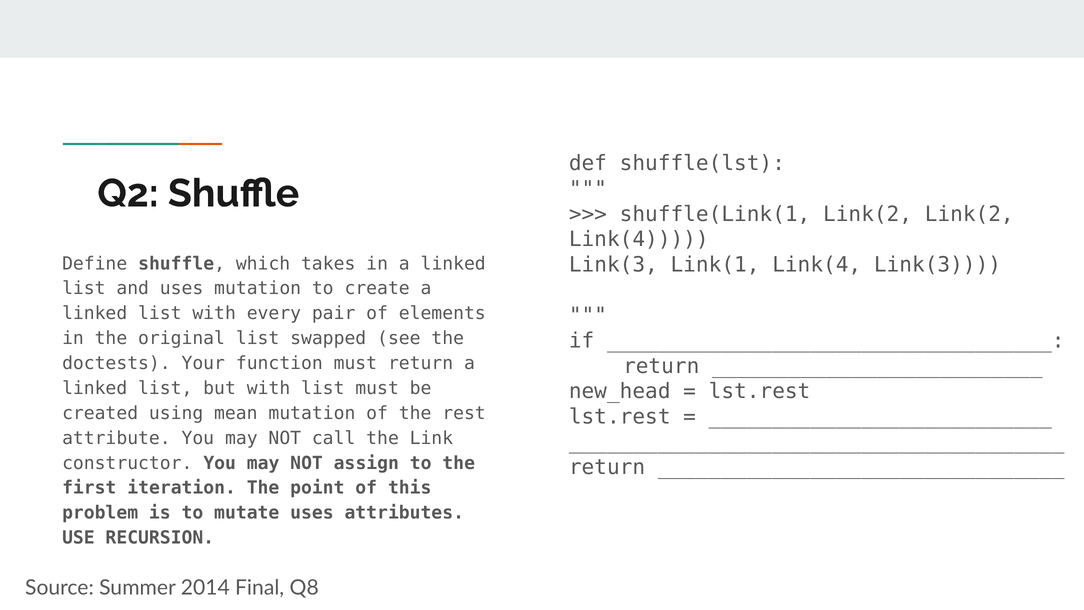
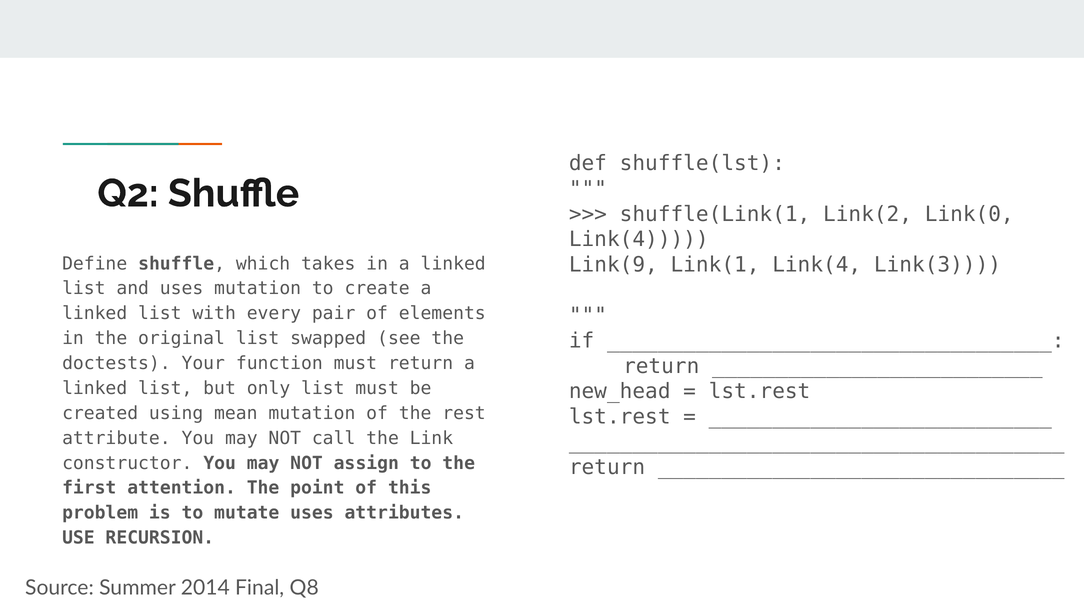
Link(2 Link(2: Link(2 -> Link(0
Link(3 at (613, 265): Link(3 -> Link(9
but with: with -> only
iteration: iteration -> attention
